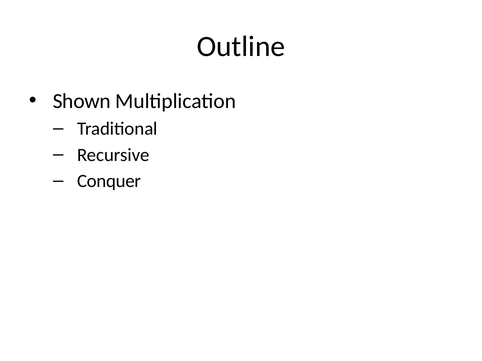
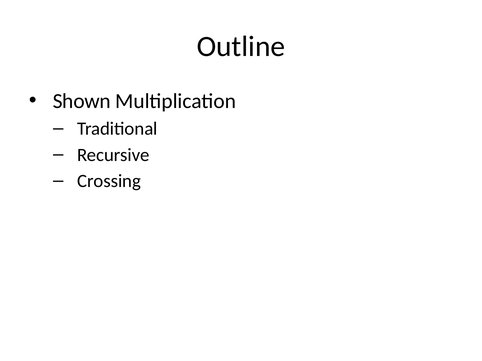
Conquer: Conquer -> Crossing
